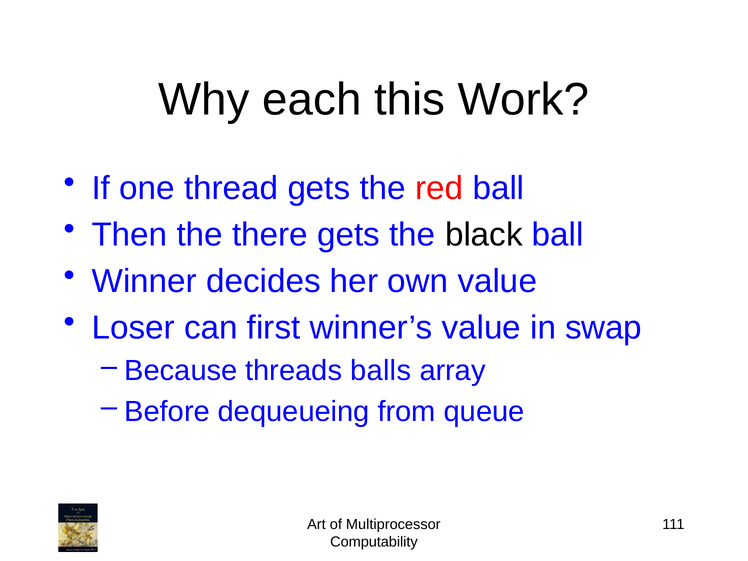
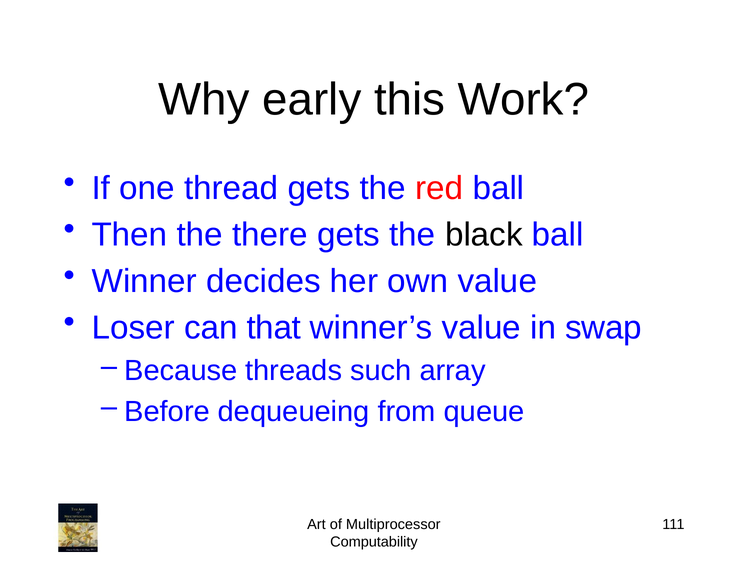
each: each -> early
first: first -> that
balls: balls -> such
